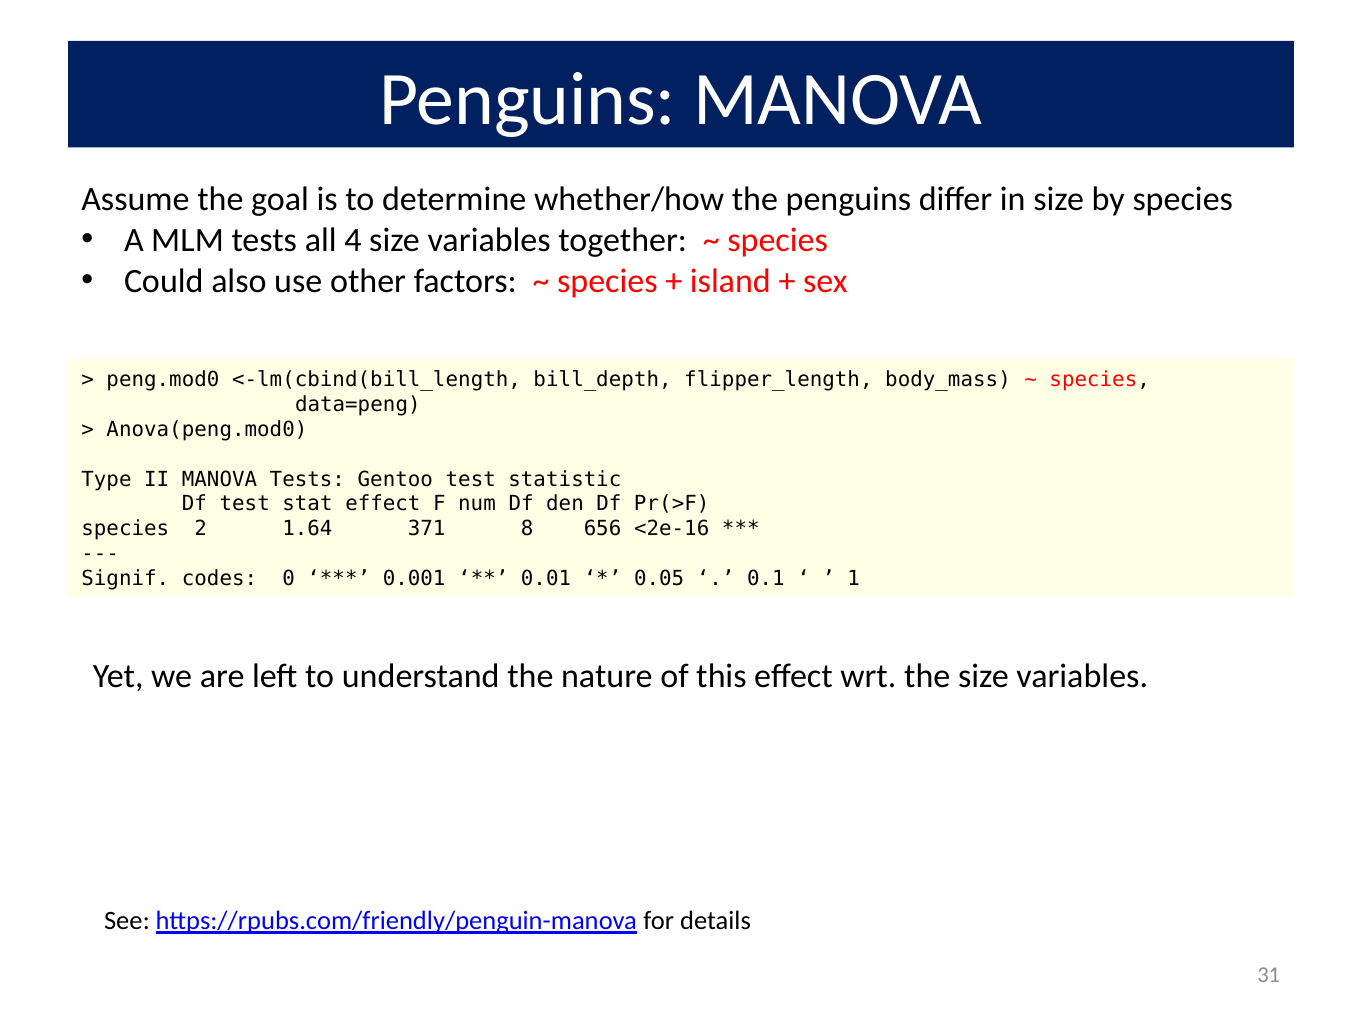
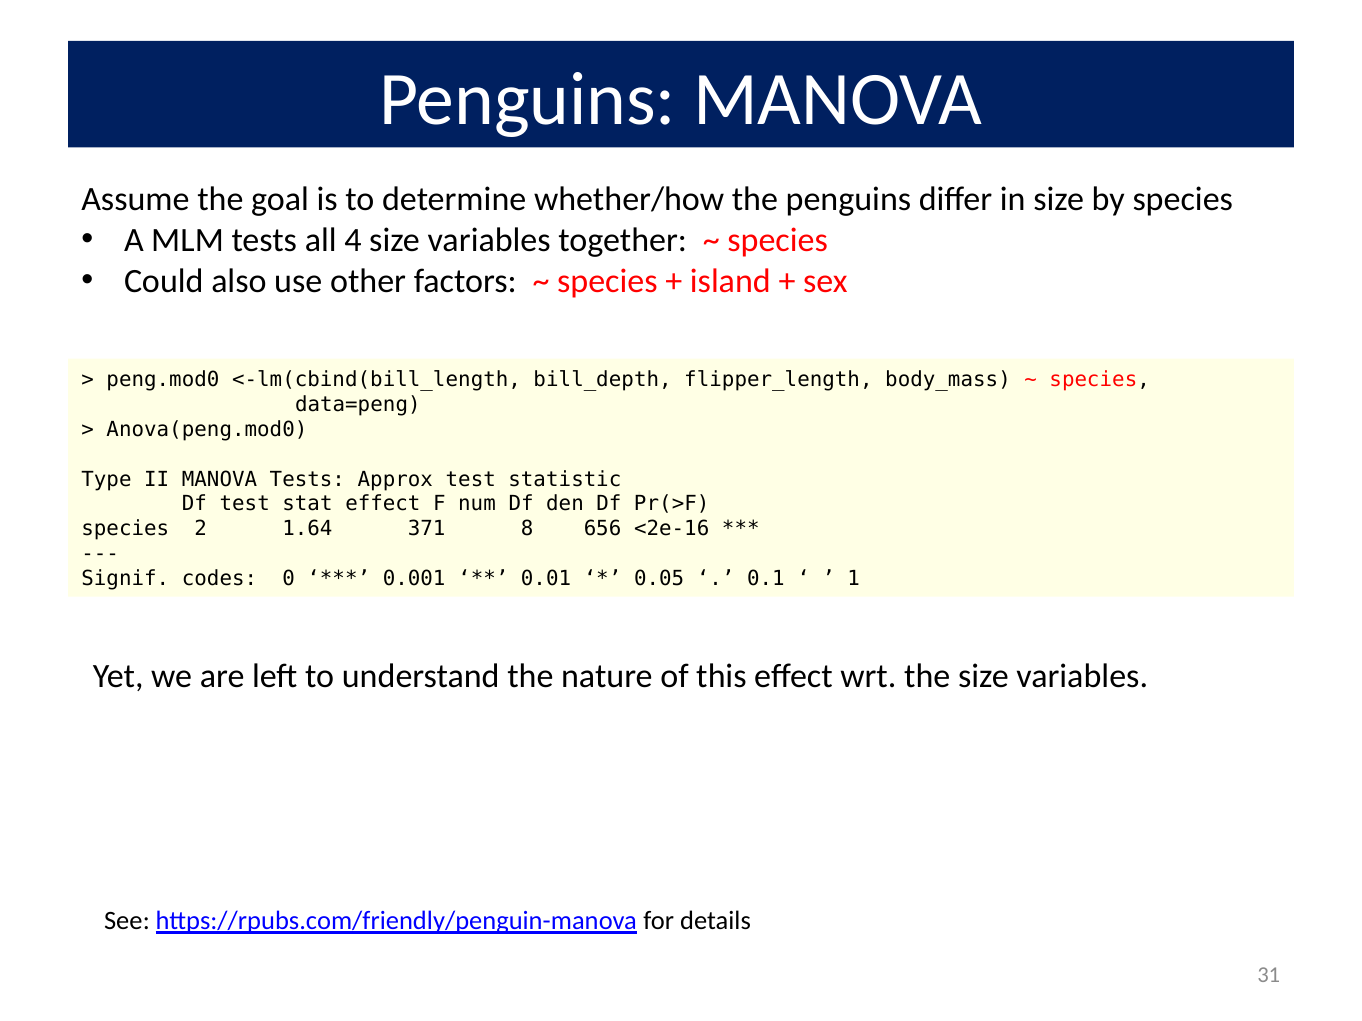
Gentoo: Gentoo -> Approx
